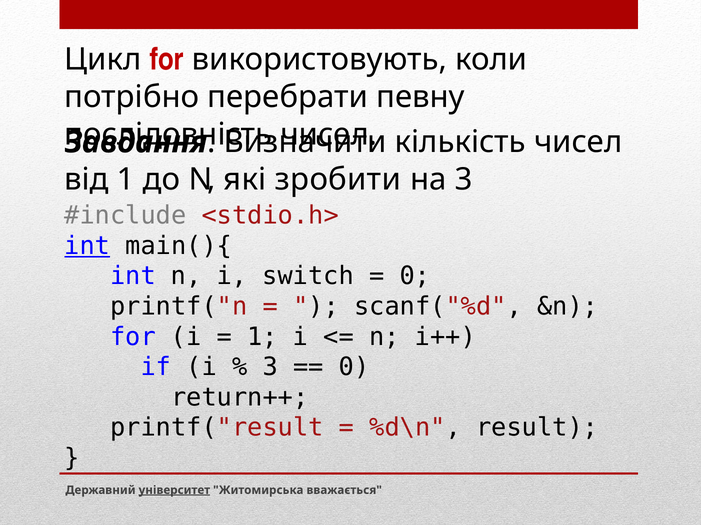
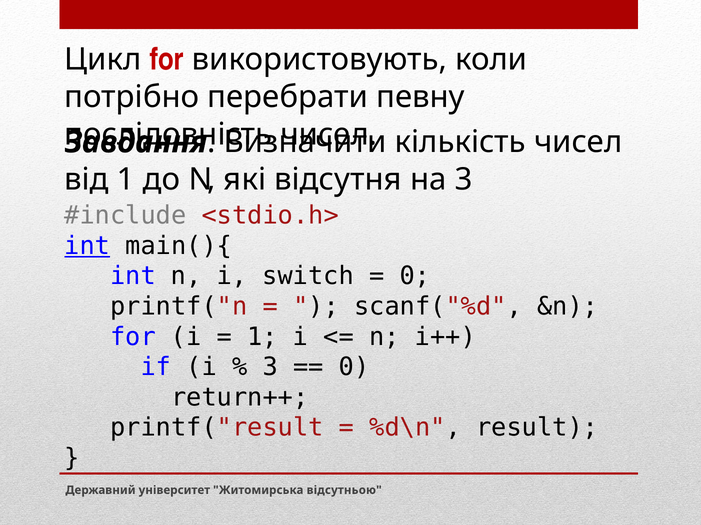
зробити: зробити -> відсутня
університет underline: present -> none
вважається: вважається -> відсутньою
